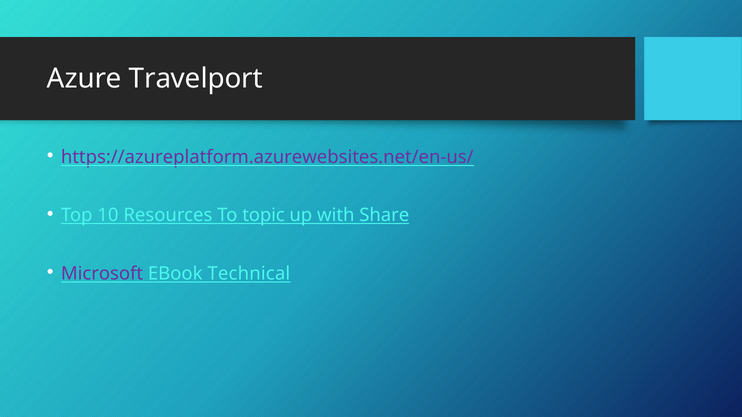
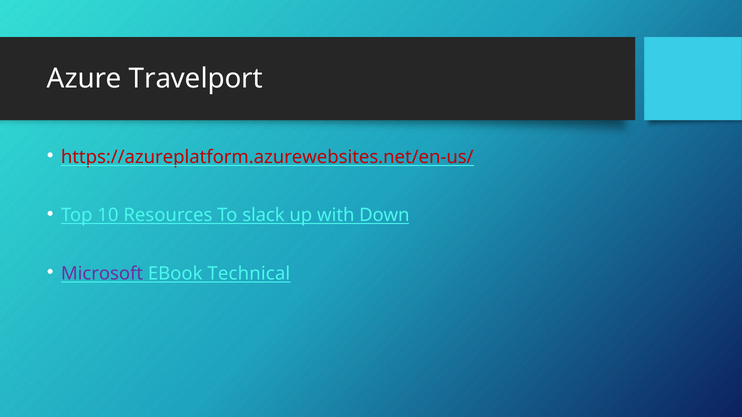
https://azureplatform.azurewebsites.net/en-us/ colour: purple -> red
topic: topic -> slack
Share: Share -> Down
